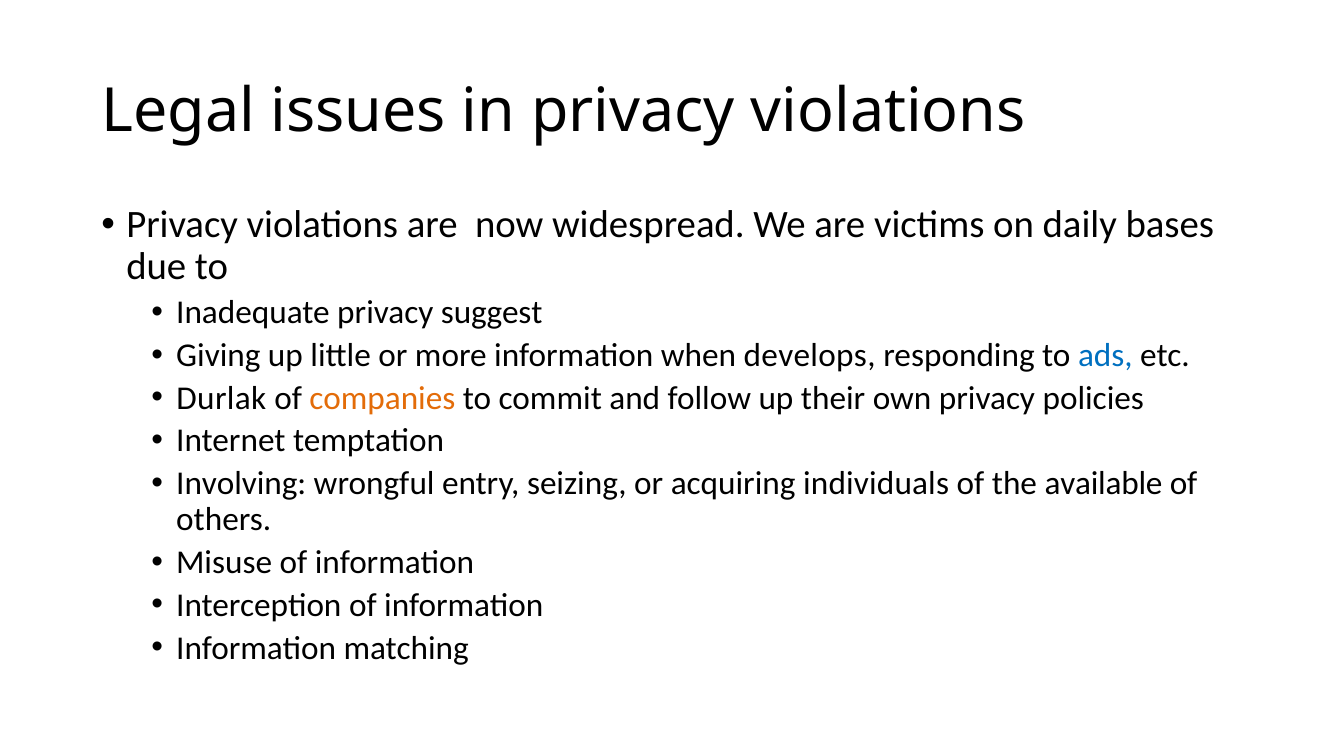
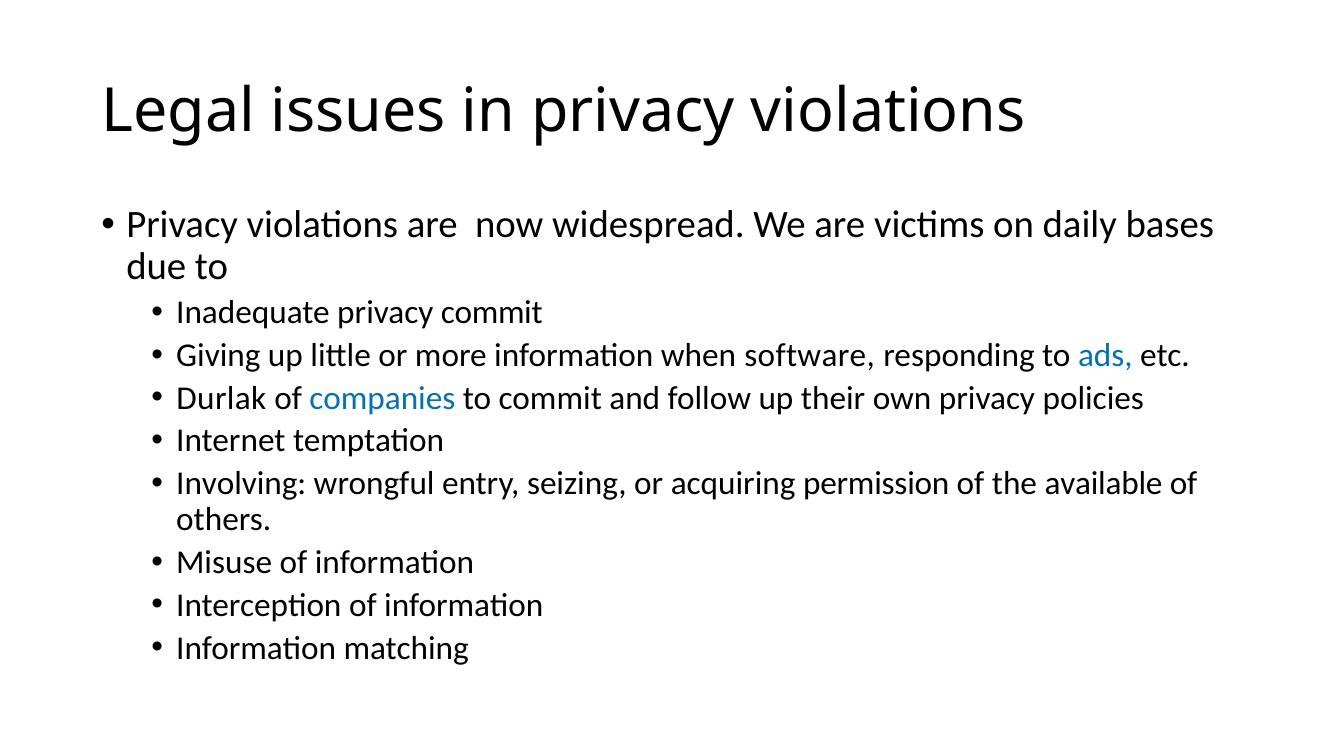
privacy suggest: suggest -> commit
develops: develops -> software
companies colour: orange -> blue
individuals: individuals -> permission
